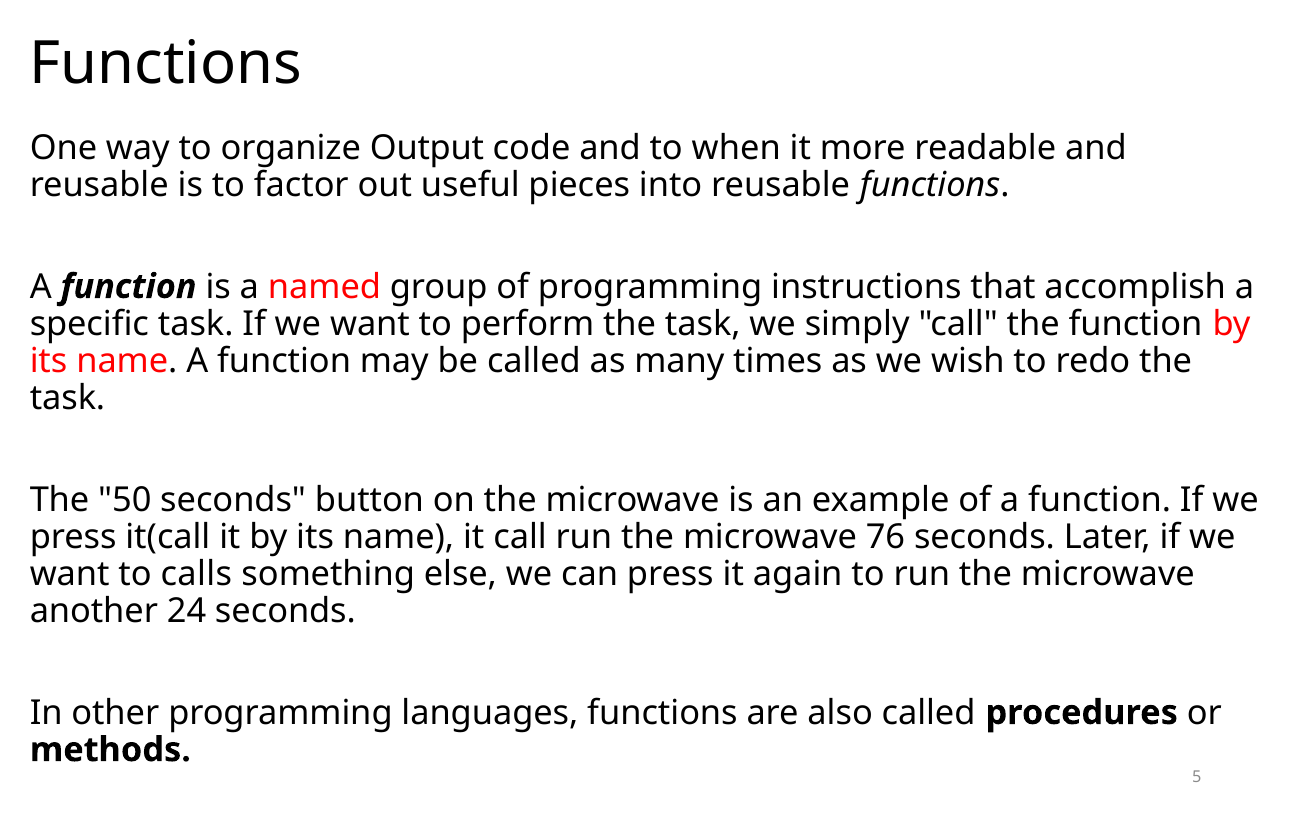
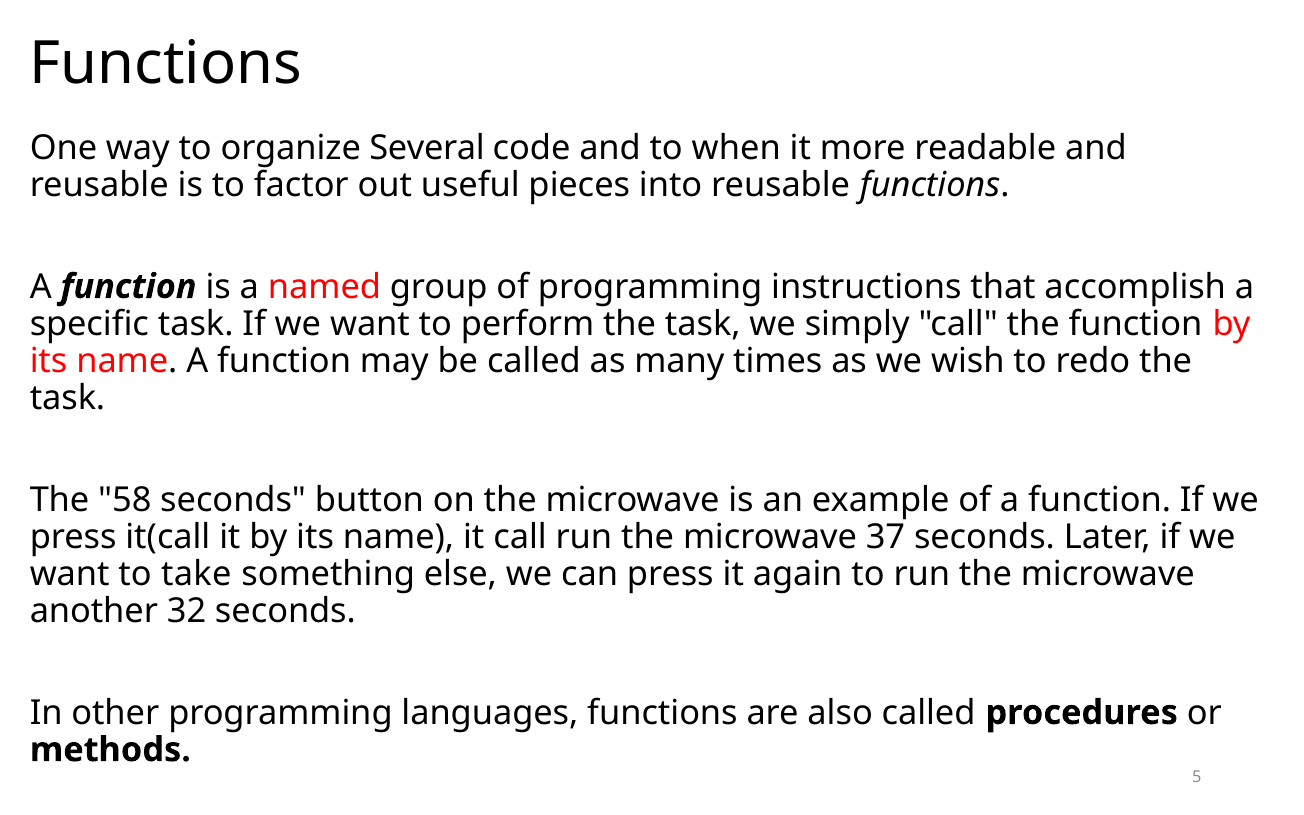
Output: Output -> Several
50: 50 -> 58
76: 76 -> 37
calls: calls -> take
24: 24 -> 32
